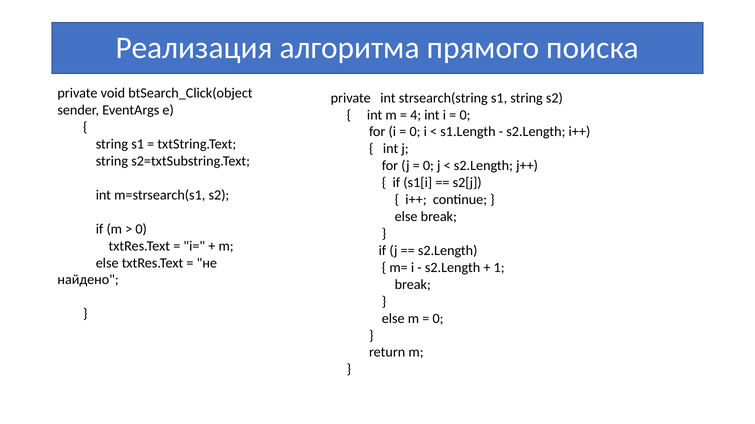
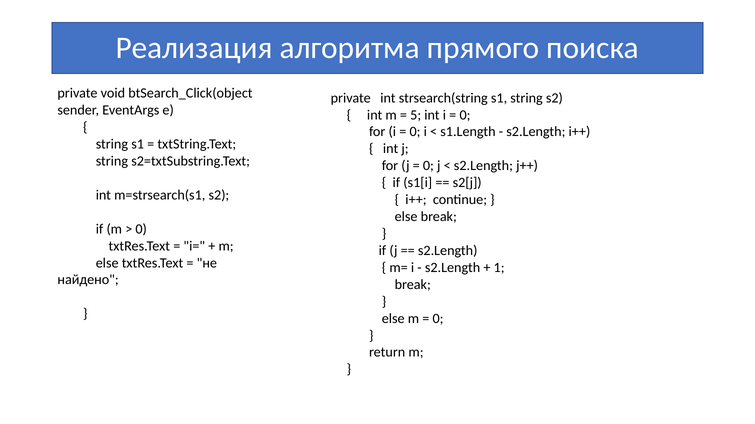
4: 4 -> 5
